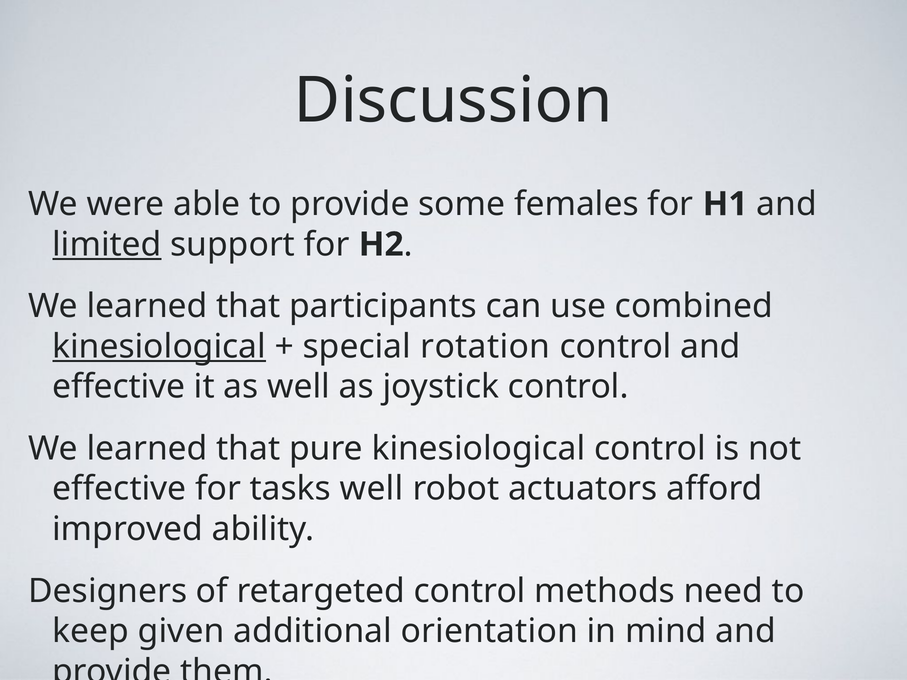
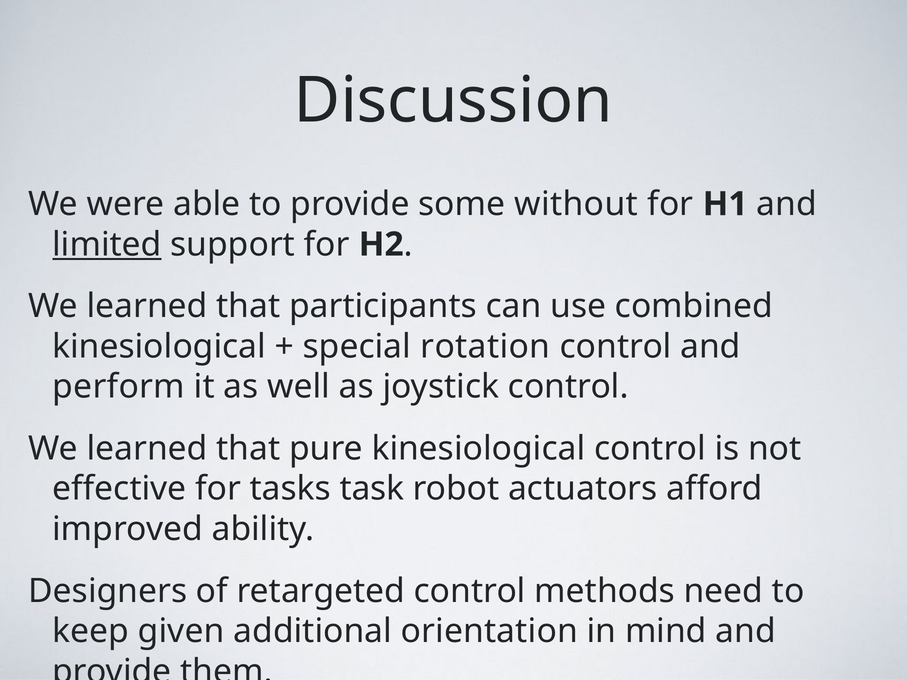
females: females -> without
kinesiological at (159, 347) underline: present -> none
effective at (119, 387): effective -> perform
tasks well: well -> task
